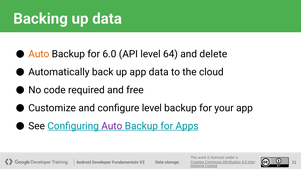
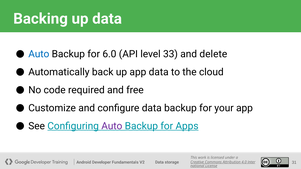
Auto at (39, 54) colour: orange -> blue
64: 64 -> 33
configure level: level -> data
